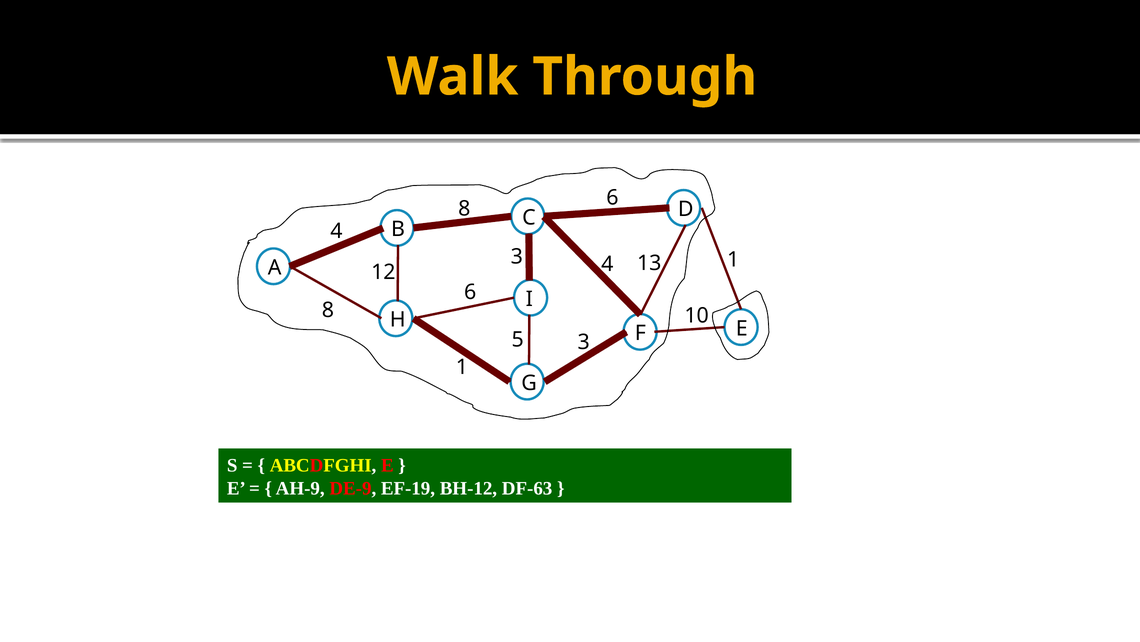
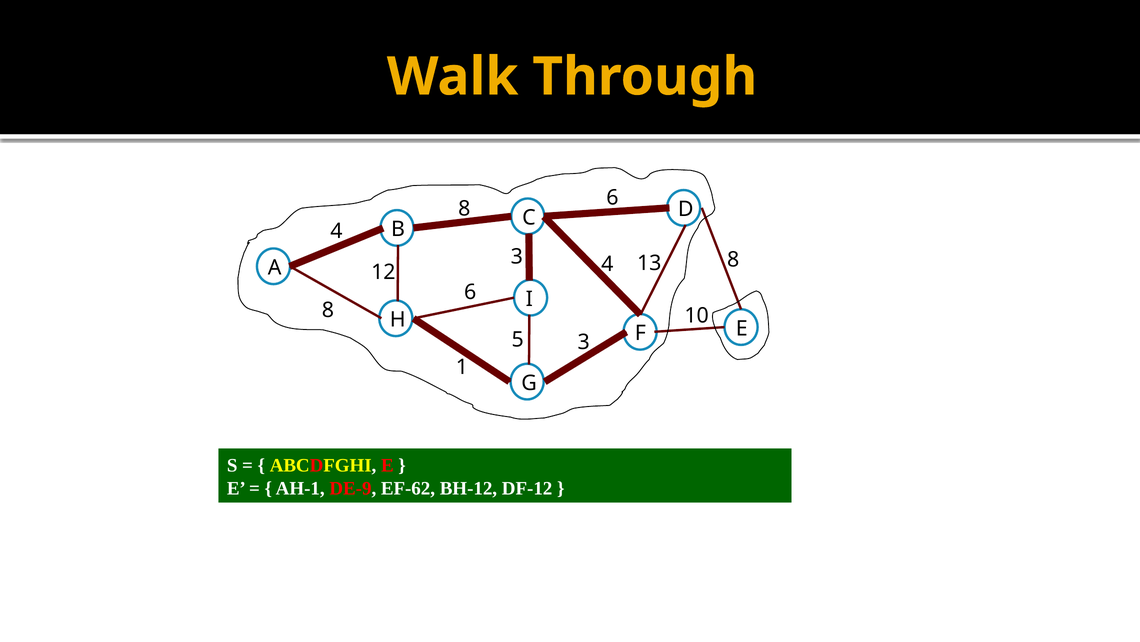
1 at (733, 260): 1 -> 8
AH-9: AH-9 -> AH-1
EF-19: EF-19 -> EF-62
DF-63: DF-63 -> DF-12
